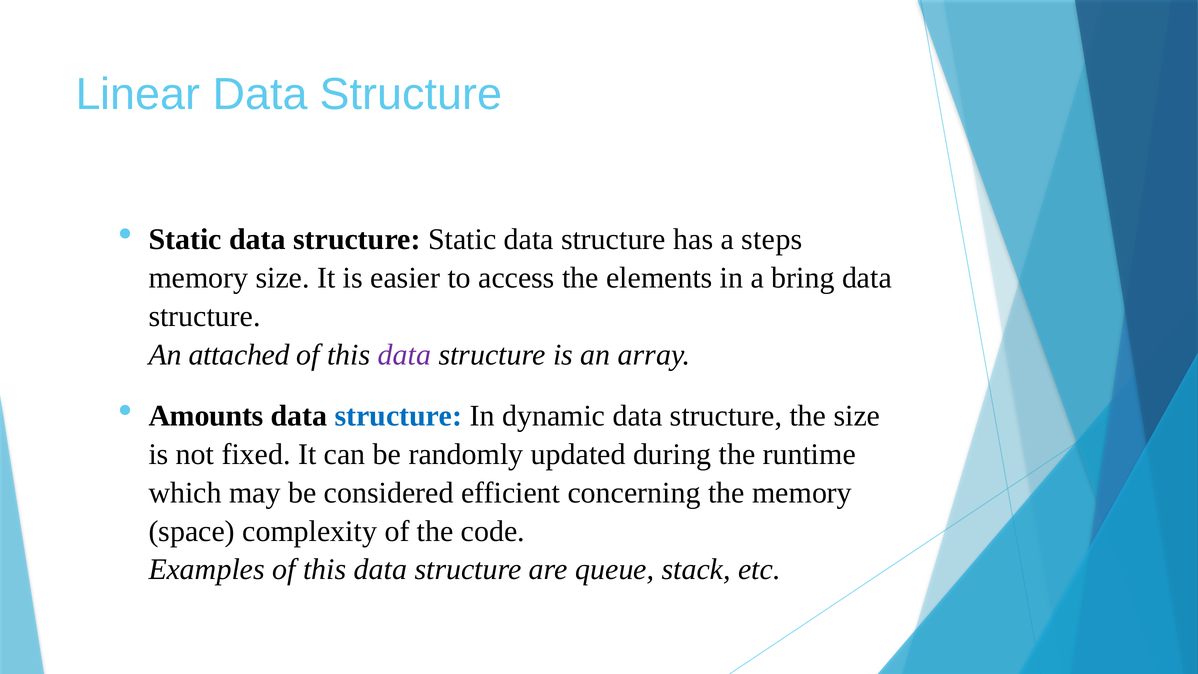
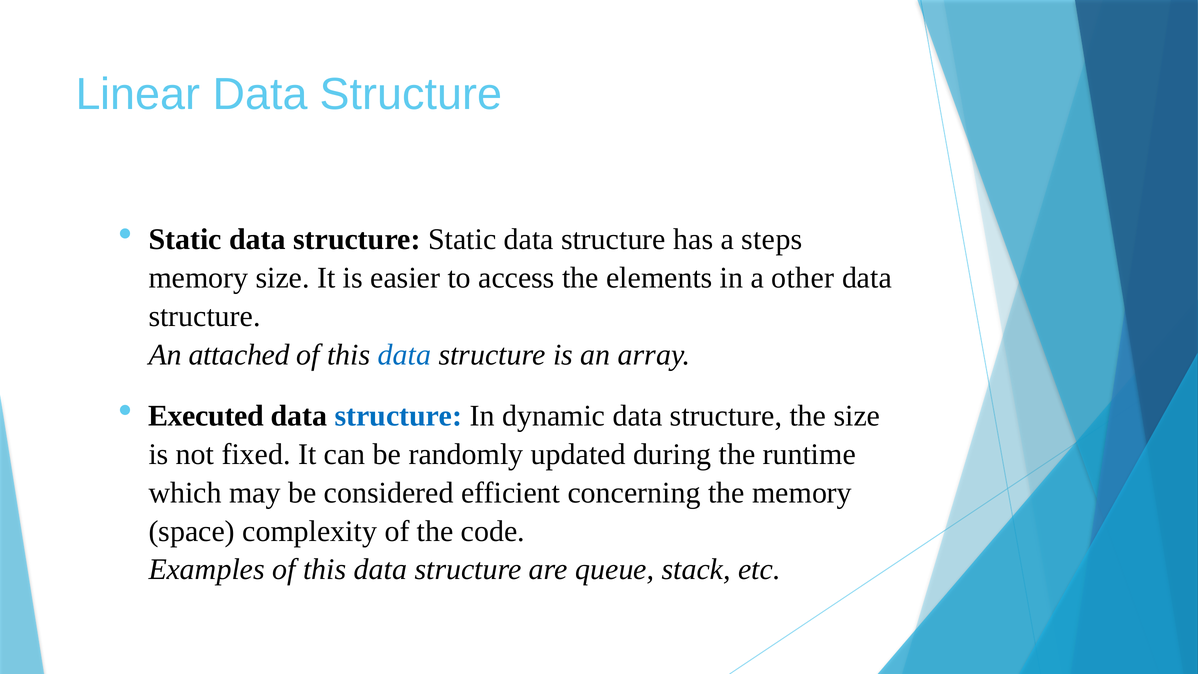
bring: bring -> other
data at (405, 355) colour: purple -> blue
Amounts: Amounts -> Executed
